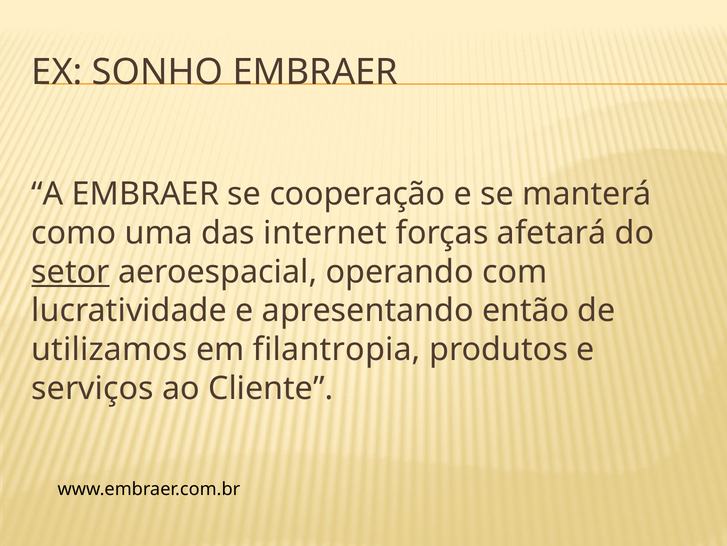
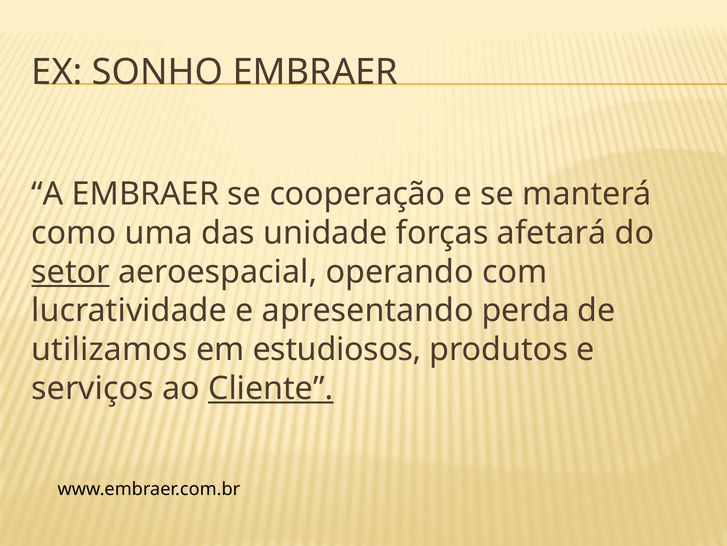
internet: internet -> unidade
então: então -> perda
filantropia: filantropia -> estudiosos
Cliente underline: none -> present
